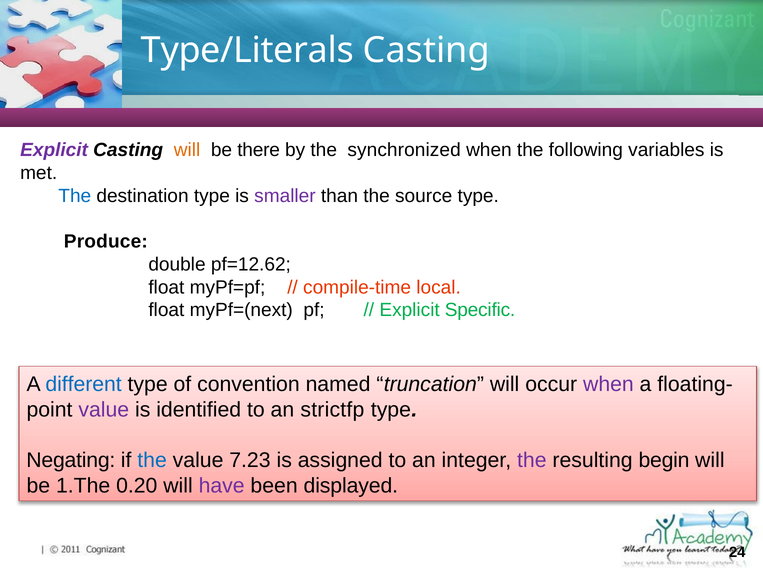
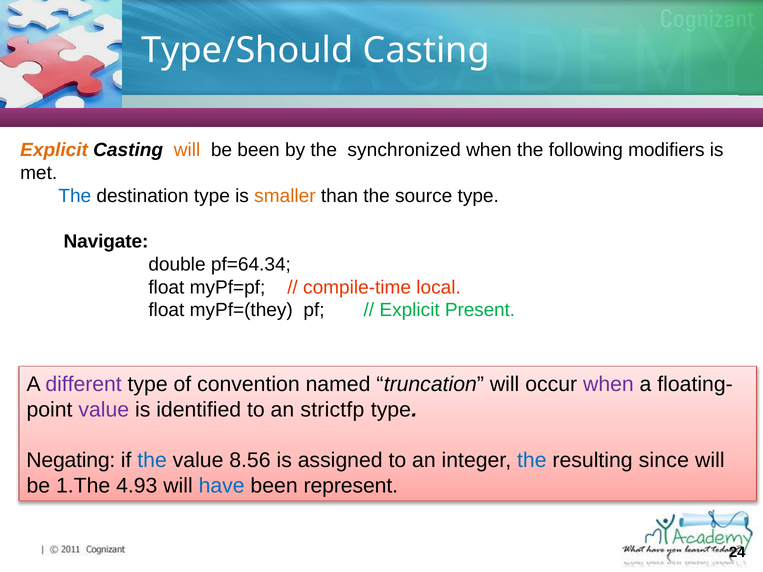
Type/Literals: Type/Literals -> Type/Should
Explicit at (54, 150) colour: purple -> orange
be there: there -> been
variables: variables -> modifiers
smaller colour: purple -> orange
Produce: Produce -> Navigate
pf=12.62: pf=12.62 -> pf=64.34
myPf=(next: myPf=(next -> myPf=(they
Specific: Specific -> Present
different colour: blue -> purple
7.23: 7.23 -> 8.56
the at (532, 461) colour: purple -> blue
begin: begin -> since
0.20: 0.20 -> 4.93
have colour: purple -> blue
displayed: displayed -> represent
